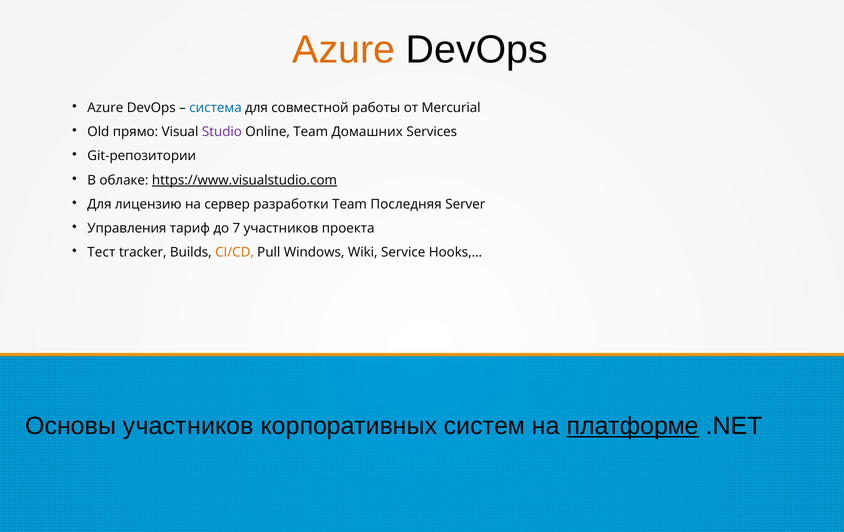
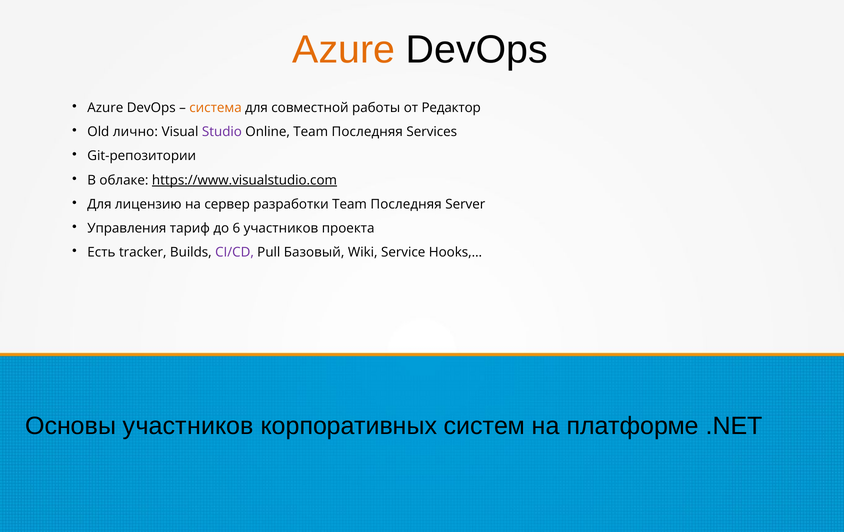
система colour: blue -> orange
Mercurial: Mercurial -> Редактор
прямо: прямо -> лично
Online Team Домашних: Домашних -> Последняя
7: 7 -> 6
Тест: Тест -> Есть
CI/CD colour: orange -> purple
Windows: Windows -> Базовый
платформе underline: present -> none
